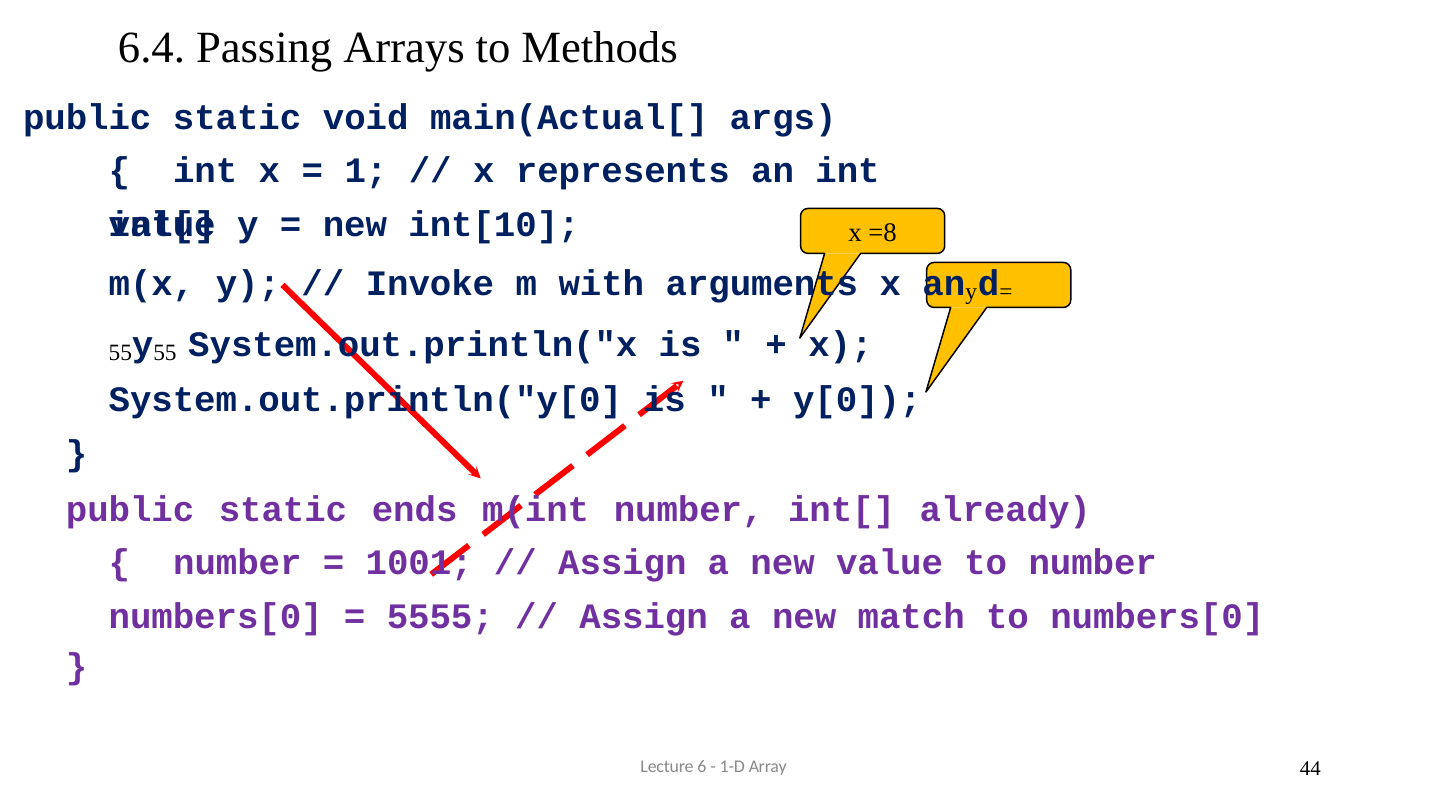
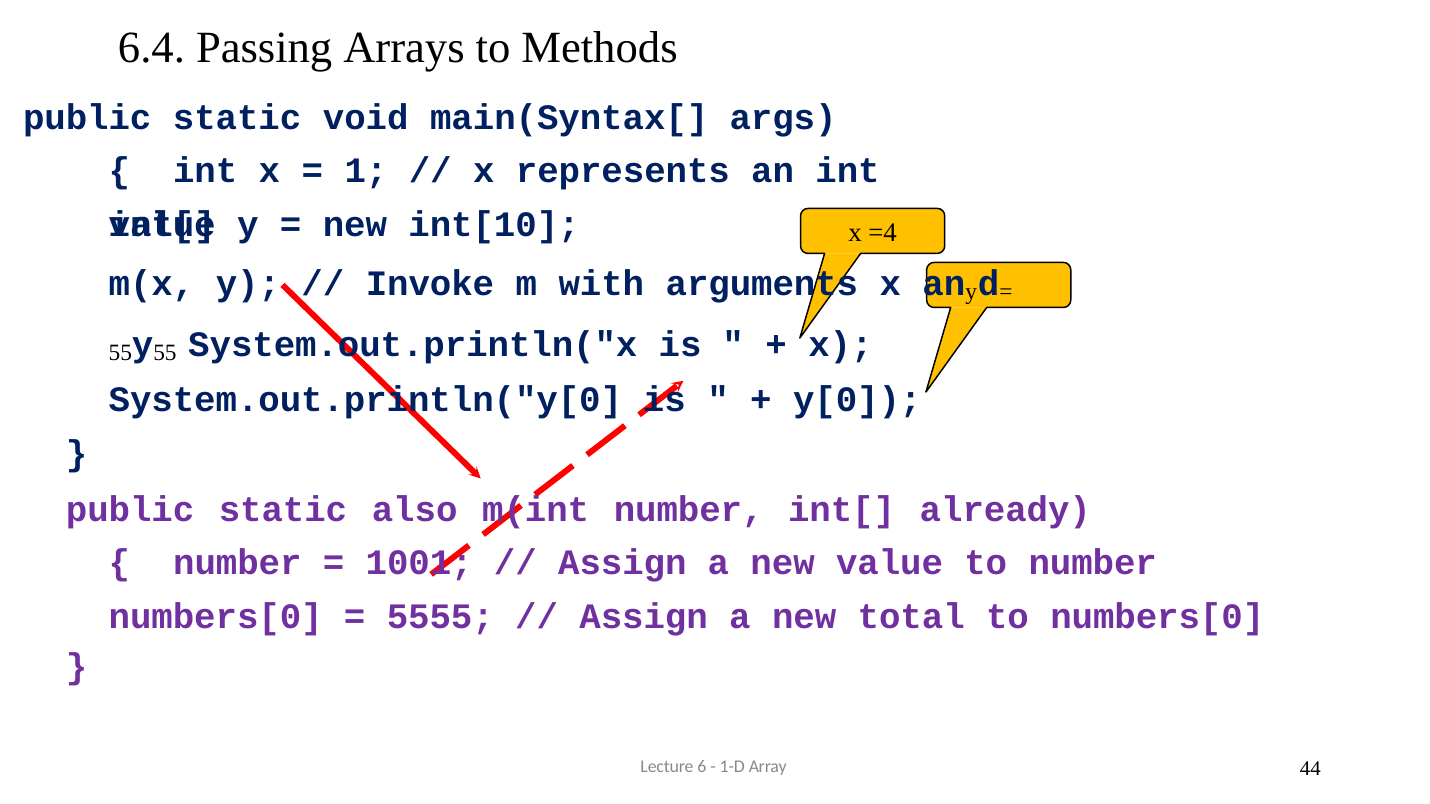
main(Actual[: main(Actual[ -> main(Syntax[
=8: =8 -> =4
ends: ends -> also
match: match -> total
